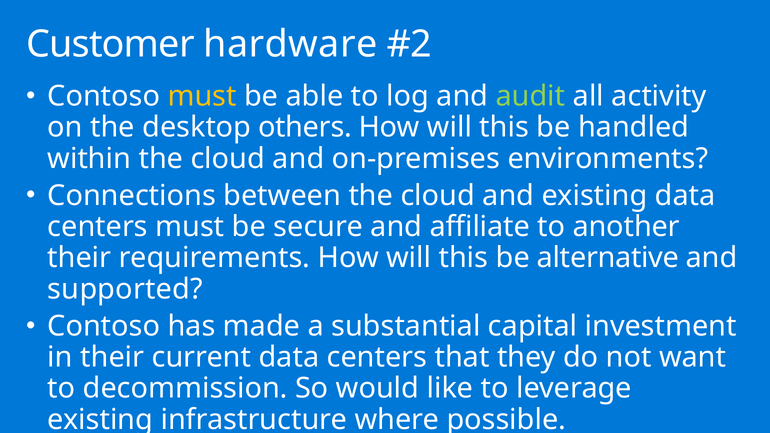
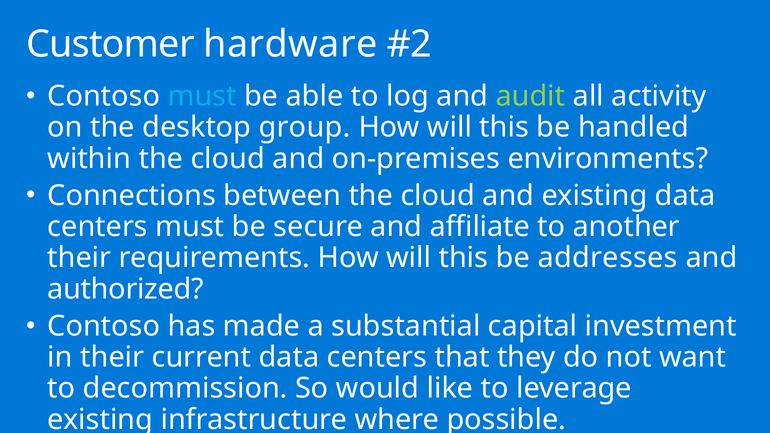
must at (202, 96) colour: yellow -> light blue
others: others -> group
alternative: alternative -> addresses
supported: supported -> authorized
